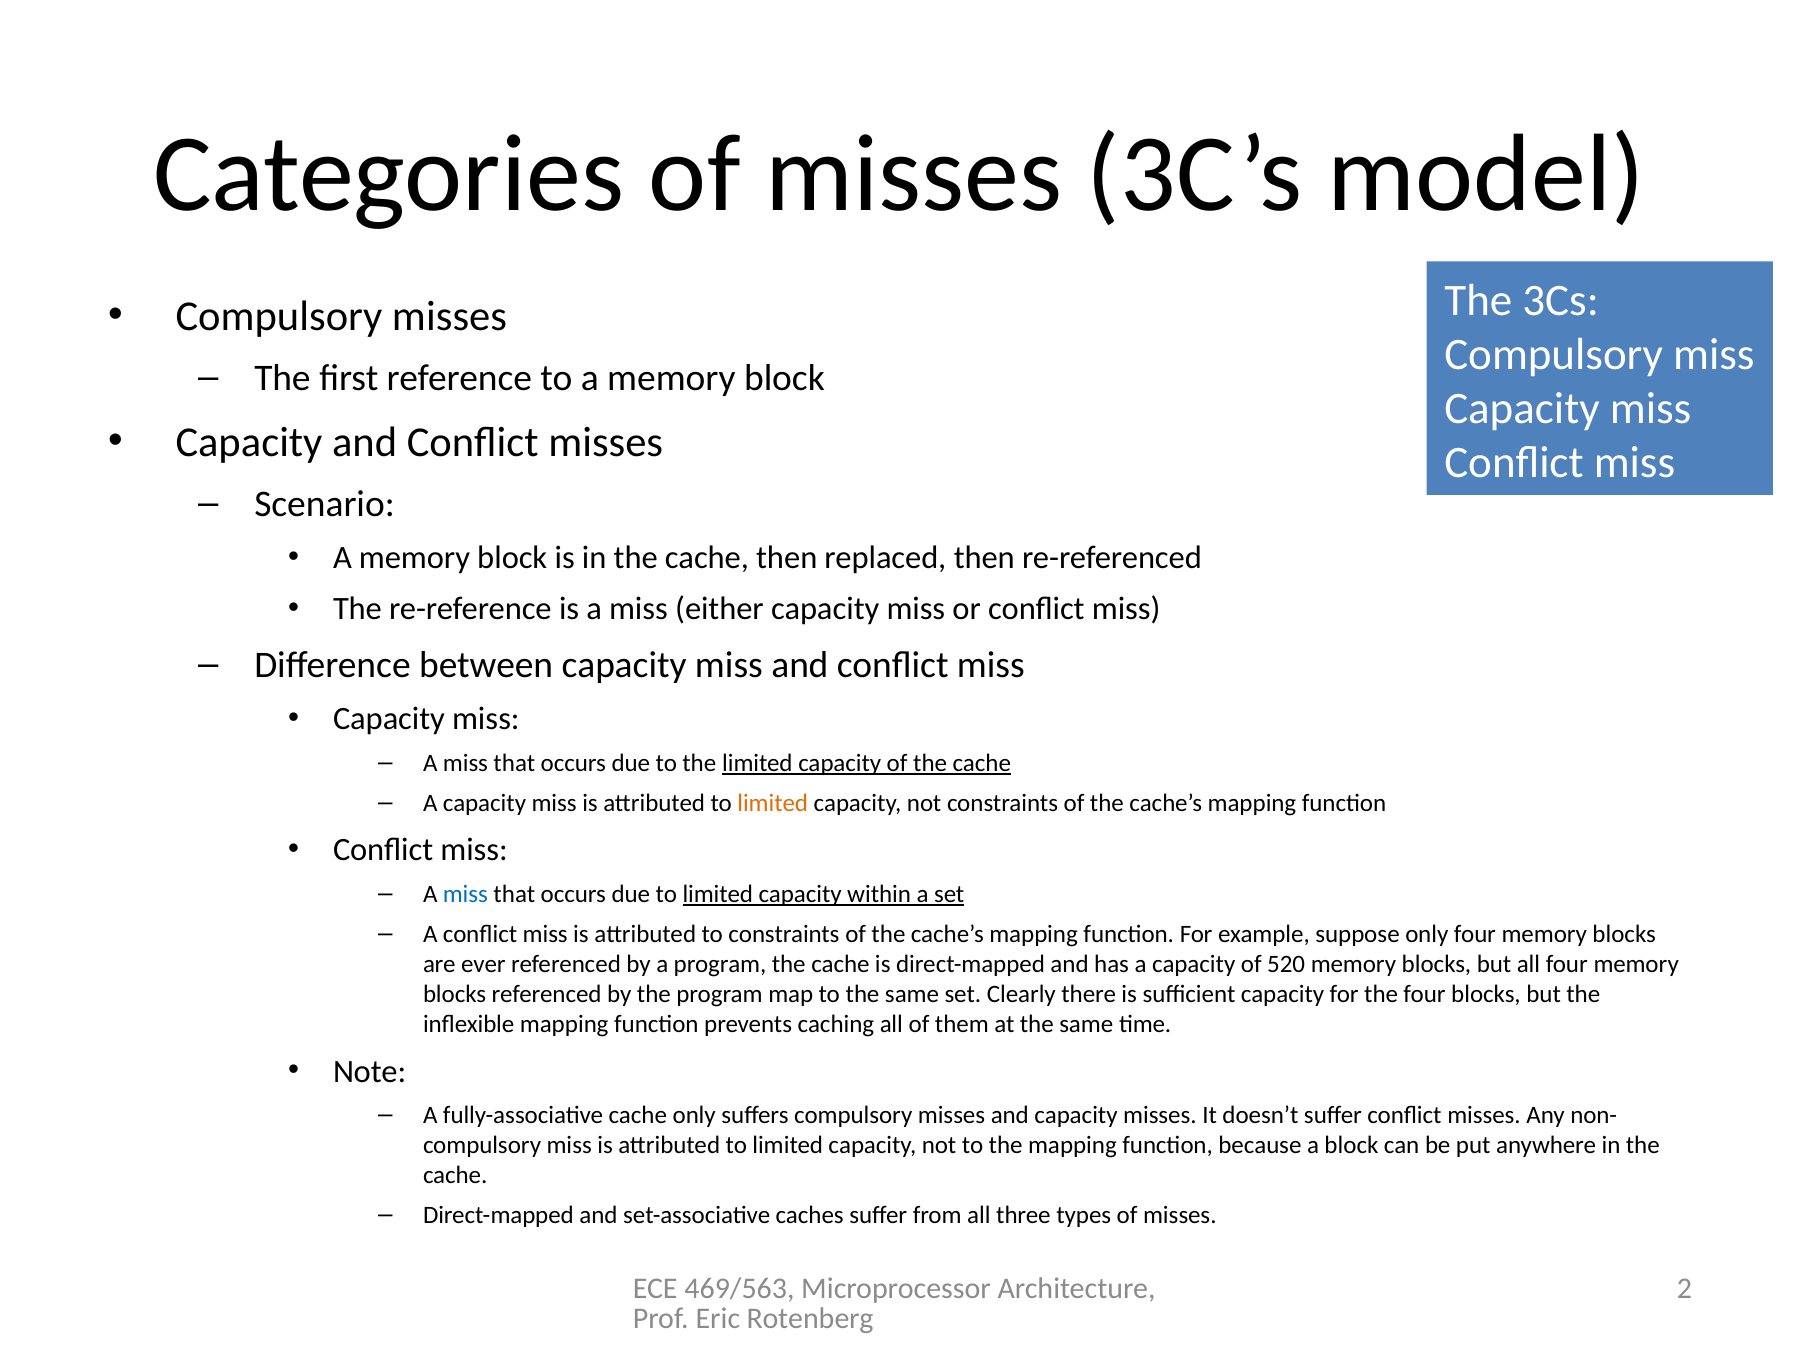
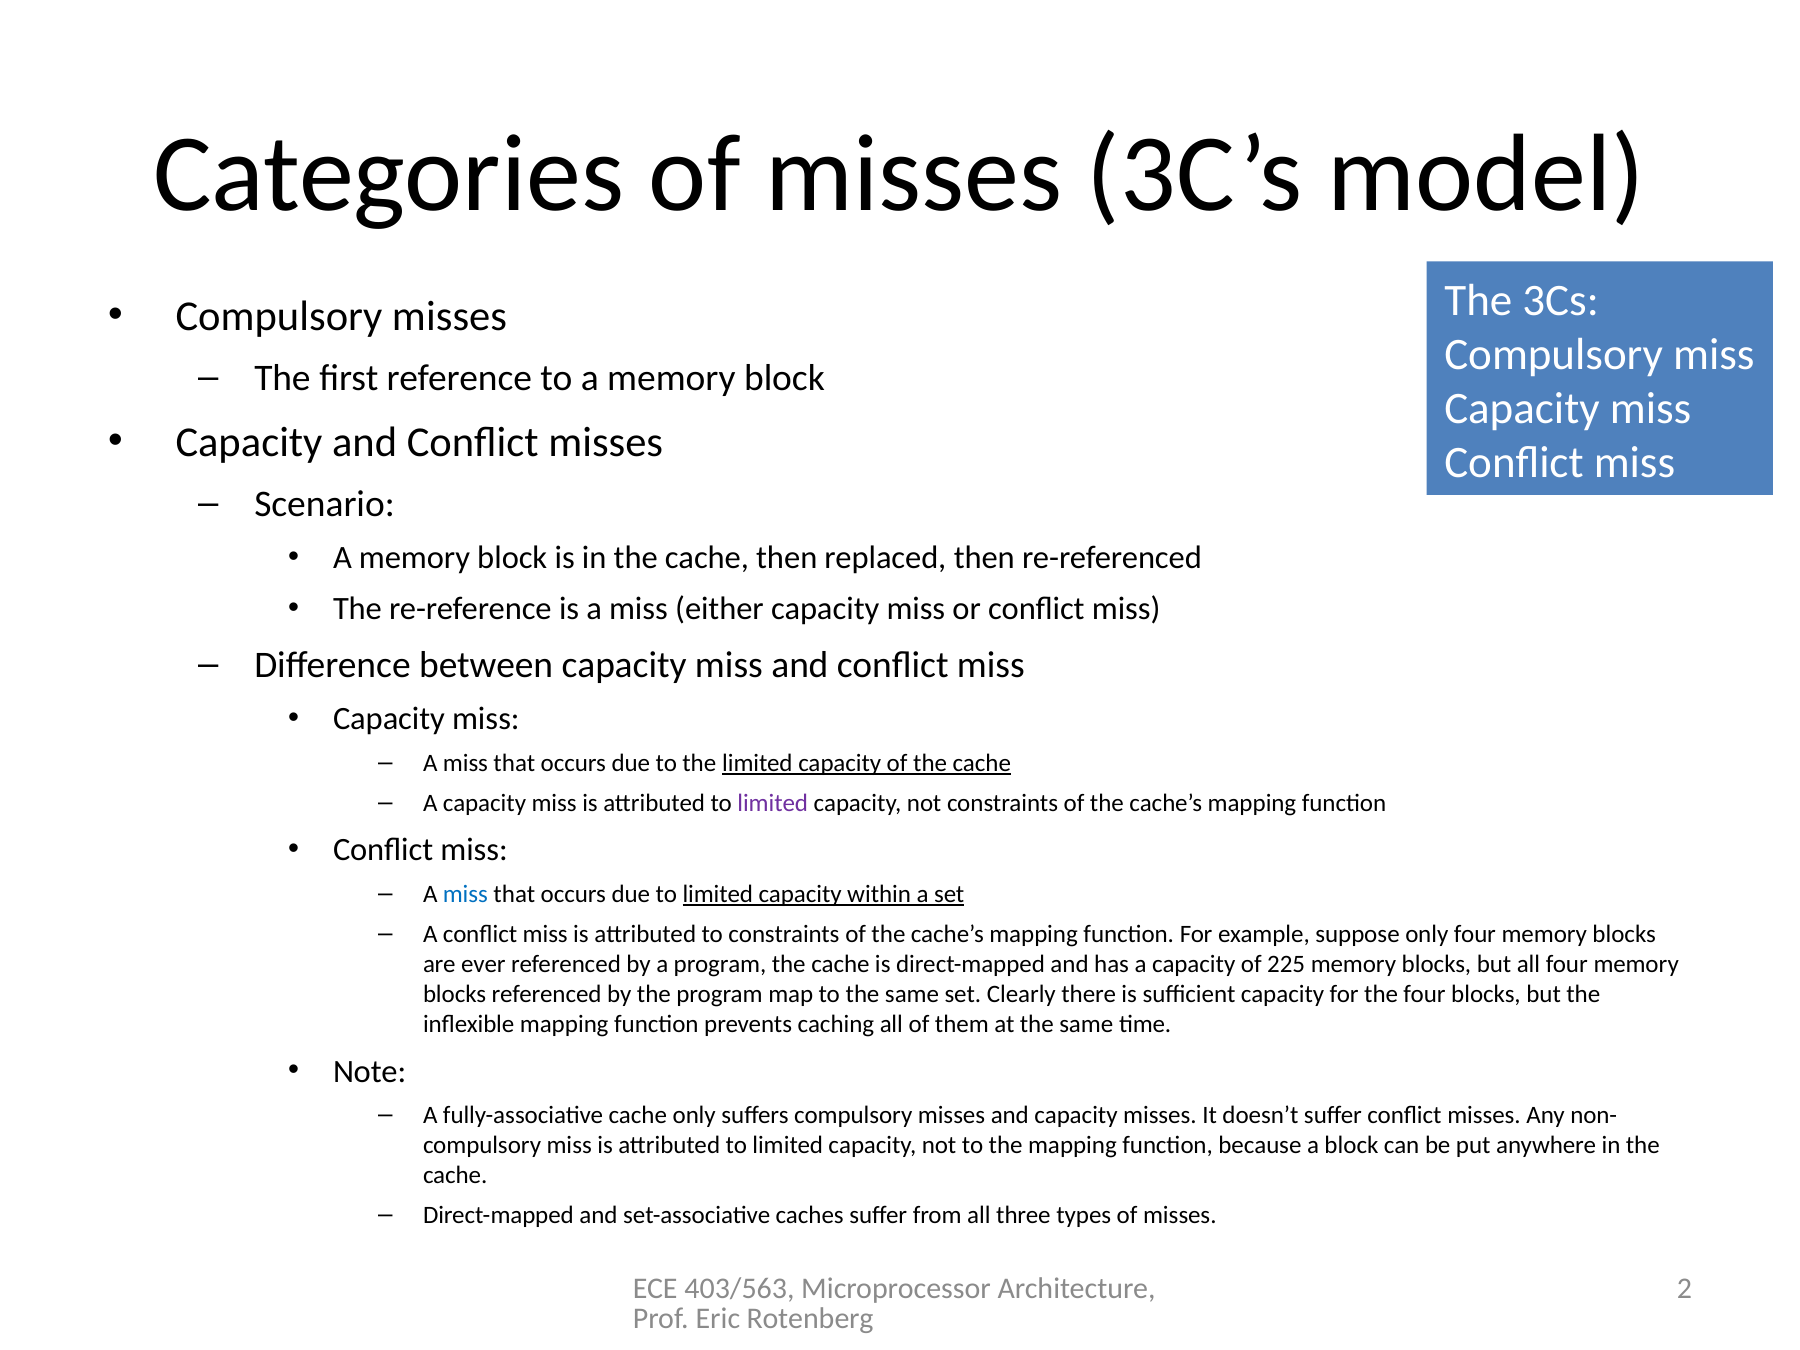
limited at (773, 803) colour: orange -> purple
520: 520 -> 225
469/563: 469/563 -> 403/563
